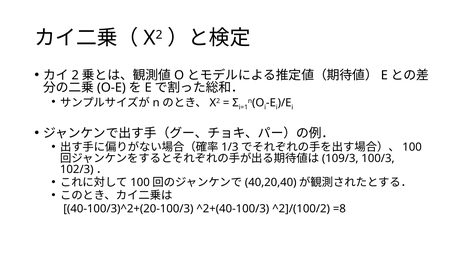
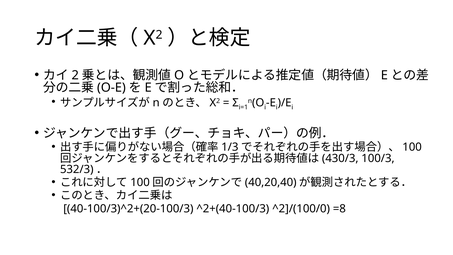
109/3: 109/3 -> 430/3
102/3: 102/3 -> 532/3
^2]/(100/2: ^2]/(100/2 -> ^2]/(100/0
